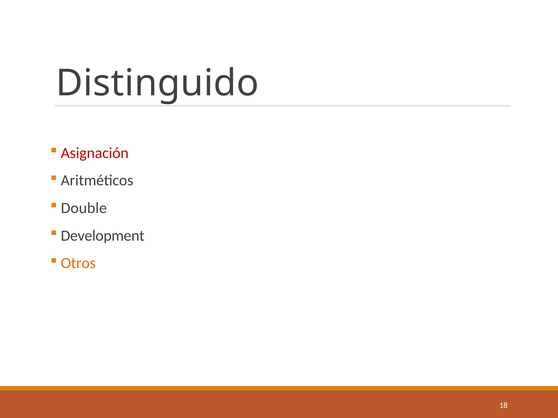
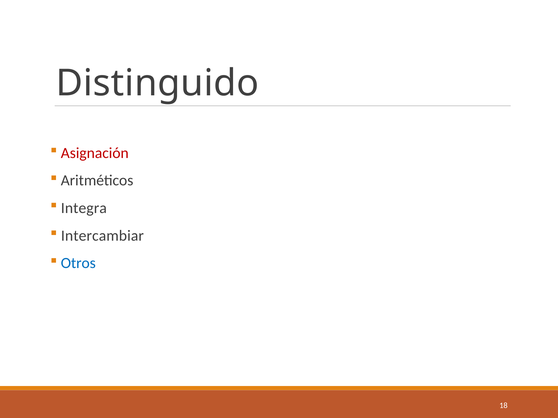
Double: Double -> Integra
Development: Development -> Intercambiar
Otros colour: orange -> blue
